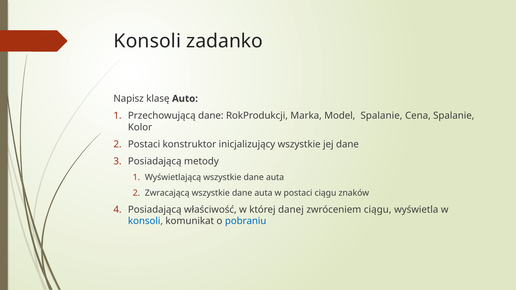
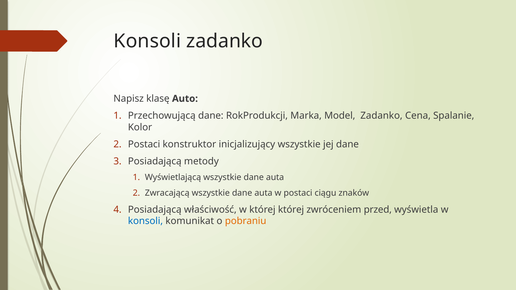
Model Spalanie: Spalanie -> Zadanko
której danej: danej -> której
zwróceniem ciągu: ciągu -> przed
pobraniu colour: blue -> orange
